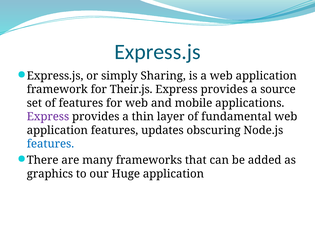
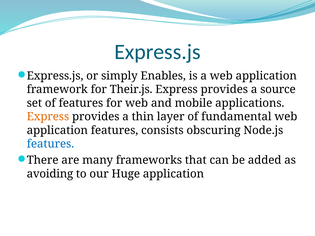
Sharing: Sharing -> Enables
Express at (48, 117) colour: purple -> orange
updates: updates -> consists
graphics: graphics -> avoiding
